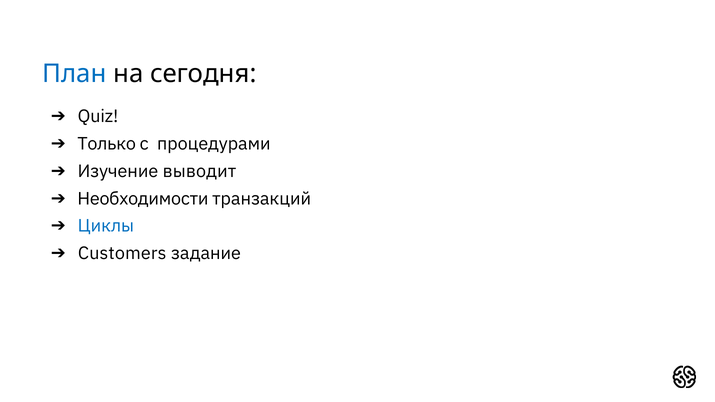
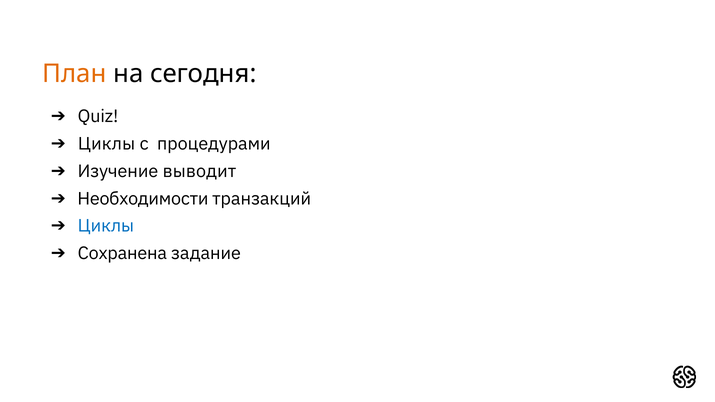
План colour: blue -> orange
Только at (107, 144): Только -> Циклы
Customers: Customers -> Сохранена
